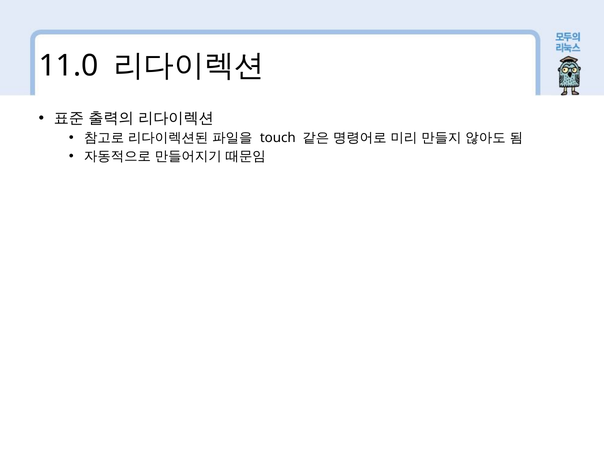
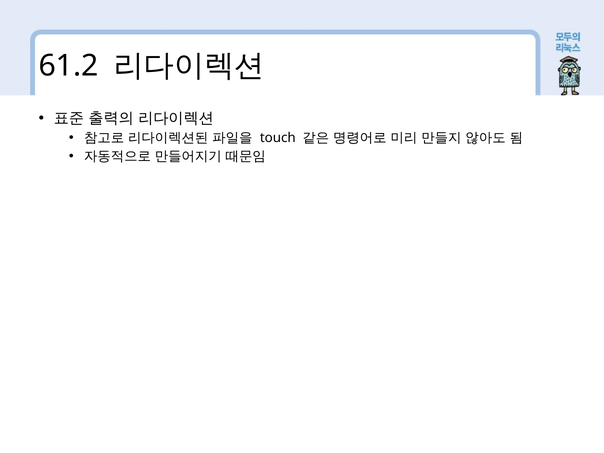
11.0: 11.0 -> 61.2
